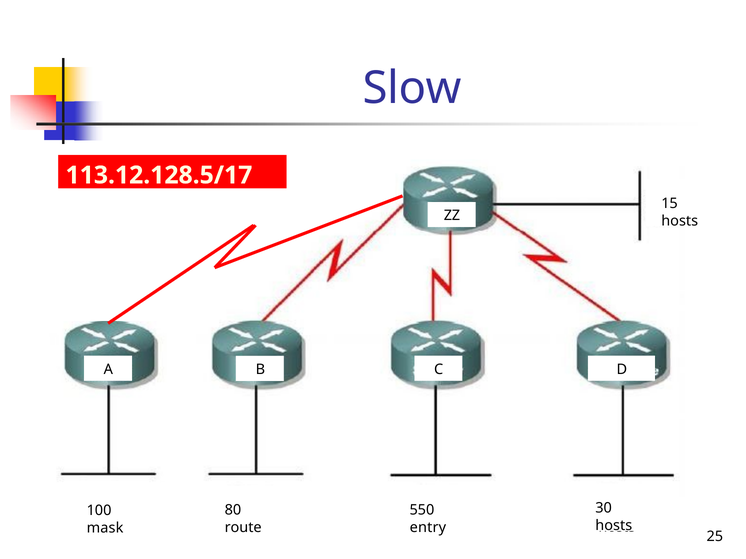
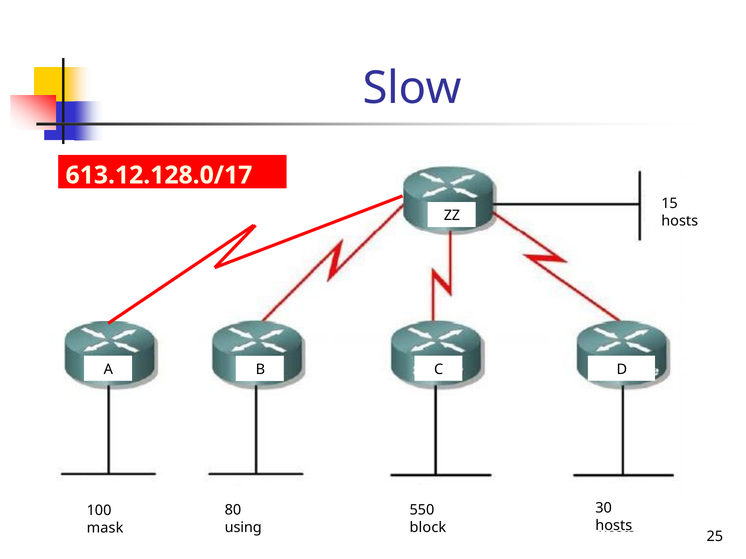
113.12.128.5/17: 113.12.128.5/17 -> 613.12.128.0/17
entry: entry -> block
route: route -> using
